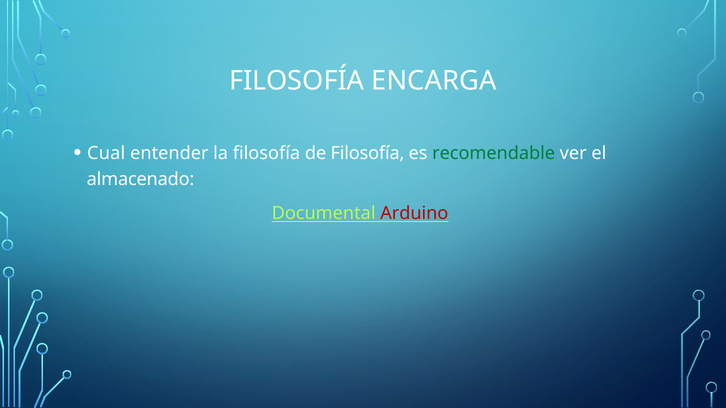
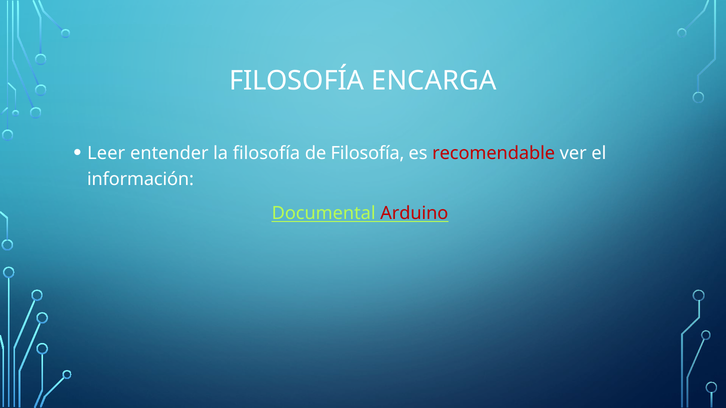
Cual: Cual -> Leer
recomendable colour: green -> red
almacenado: almacenado -> información
